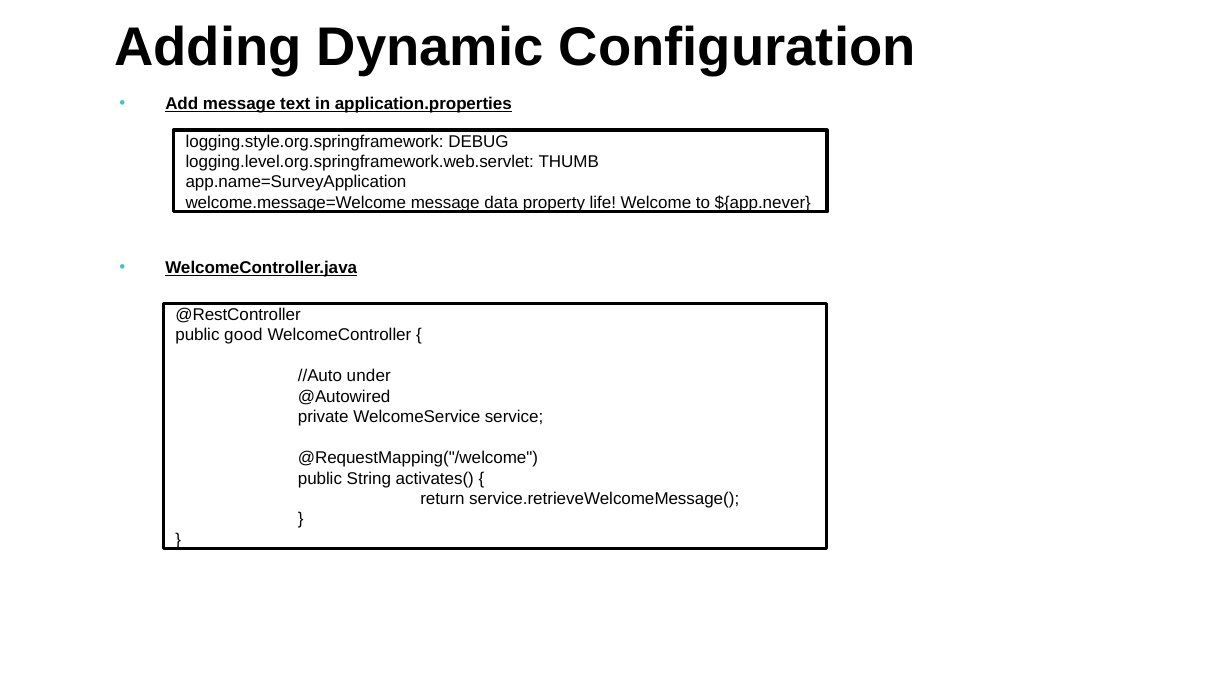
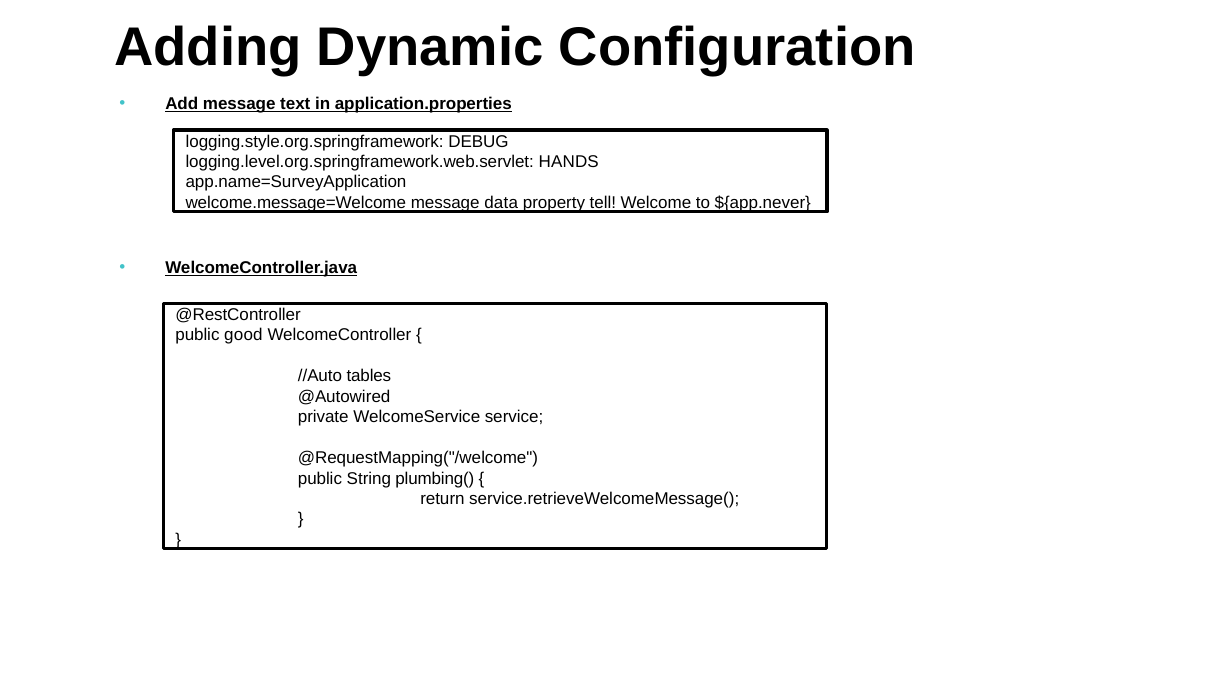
THUMB: THUMB -> HANDS
life: life -> tell
under: under -> tables
activates(: activates( -> plumbing(
